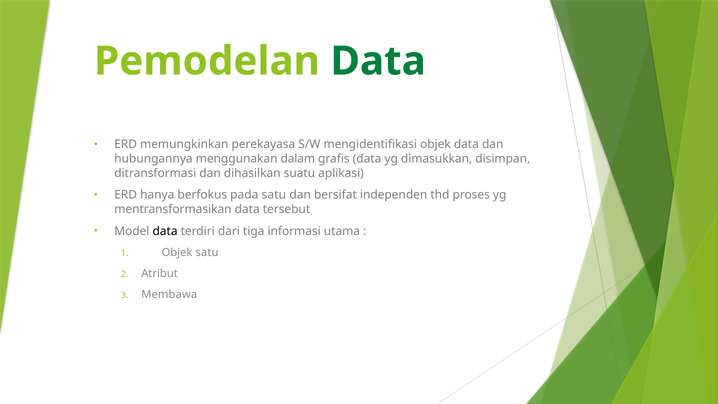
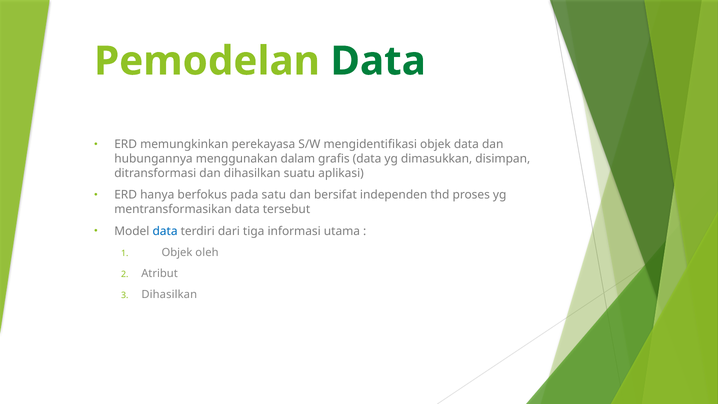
data at (165, 231) colour: black -> blue
Objek satu: satu -> oleh
Membawa at (169, 294): Membawa -> Dihasilkan
